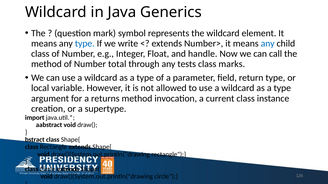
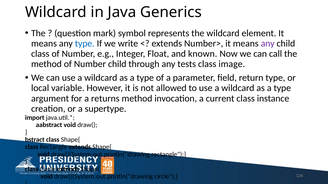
any at (268, 44) colour: blue -> purple
handle: handle -> known
Number total: total -> child
marks: marks -> image
